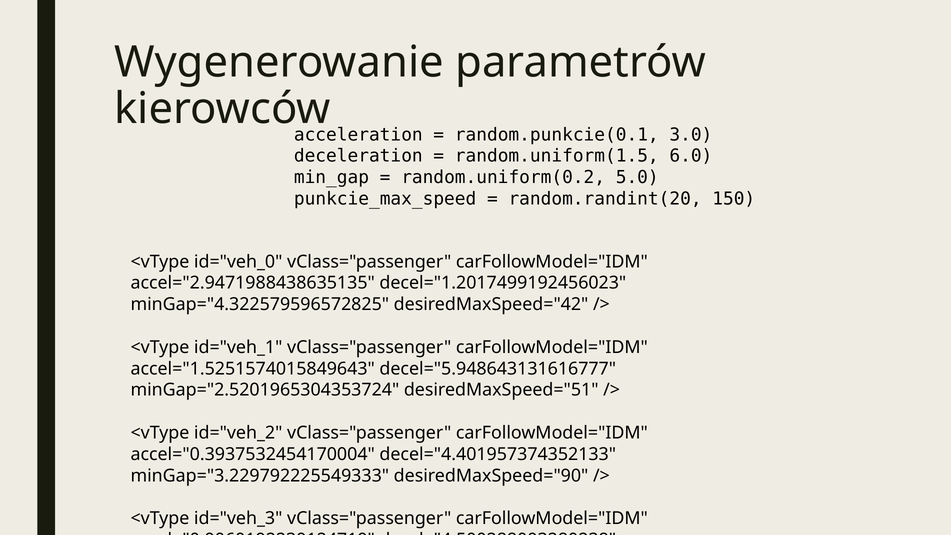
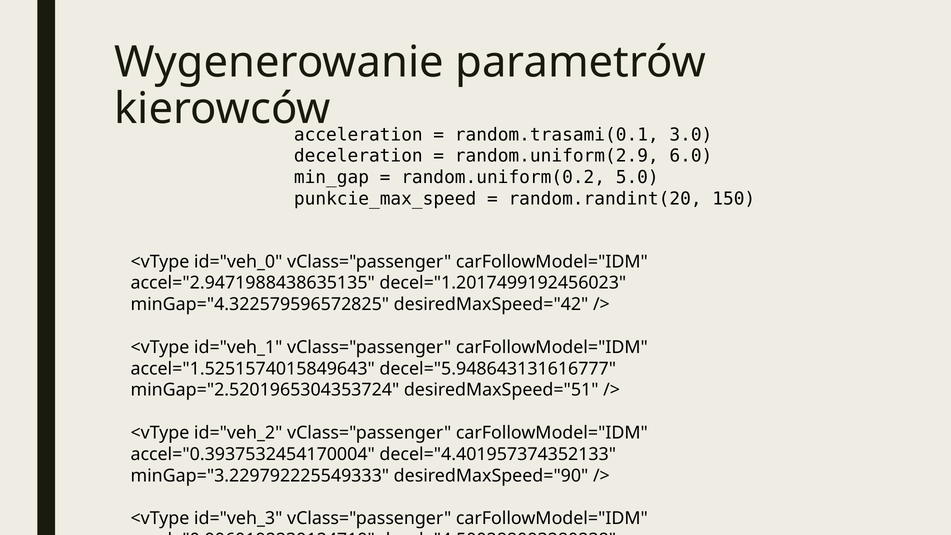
random.punkcie(0.1: random.punkcie(0.1 -> random.trasami(0.1
random.uniform(1.5: random.uniform(1.5 -> random.uniform(2.9
